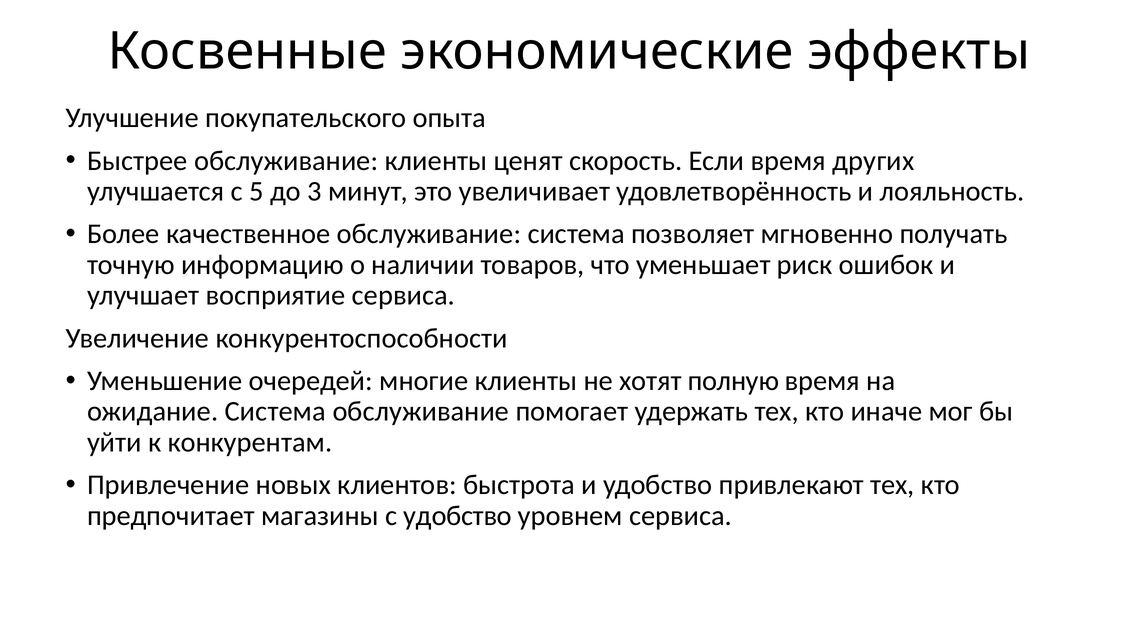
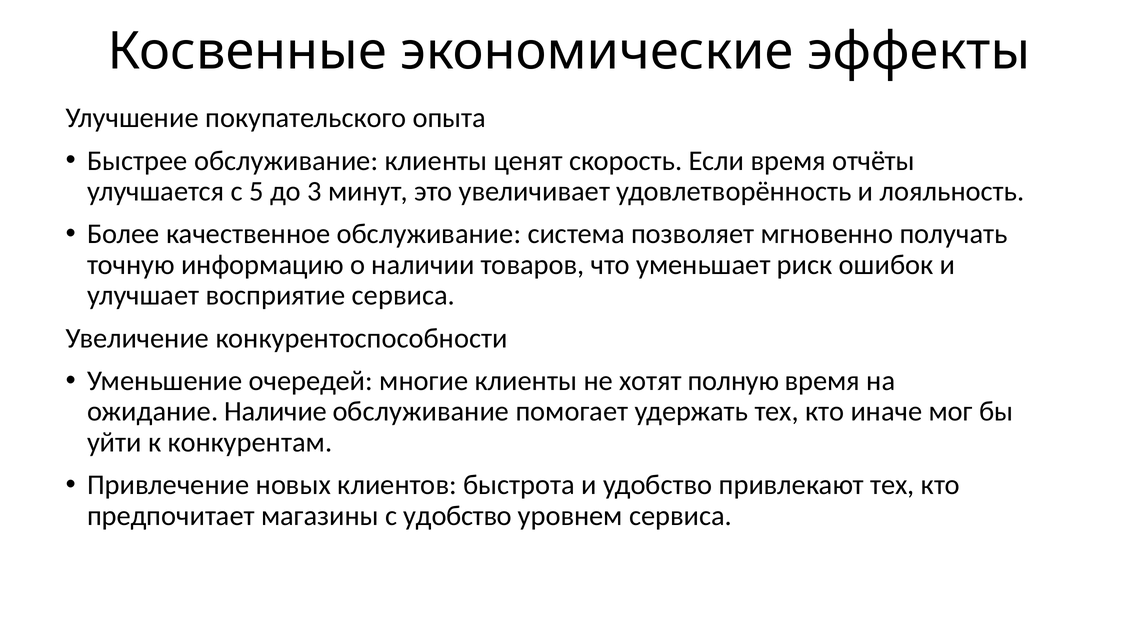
других: других -> отчёты
ожидание Система: Система -> Наличие
